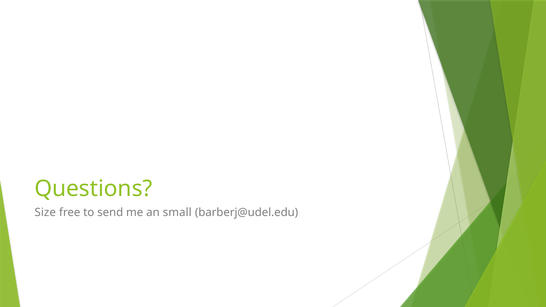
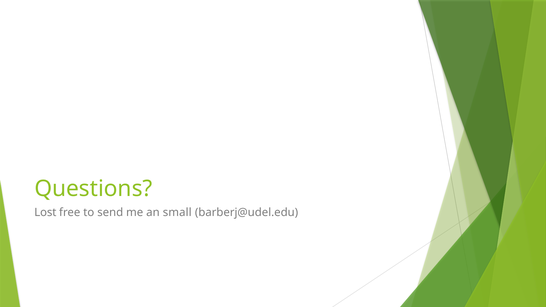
Size: Size -> Lost
